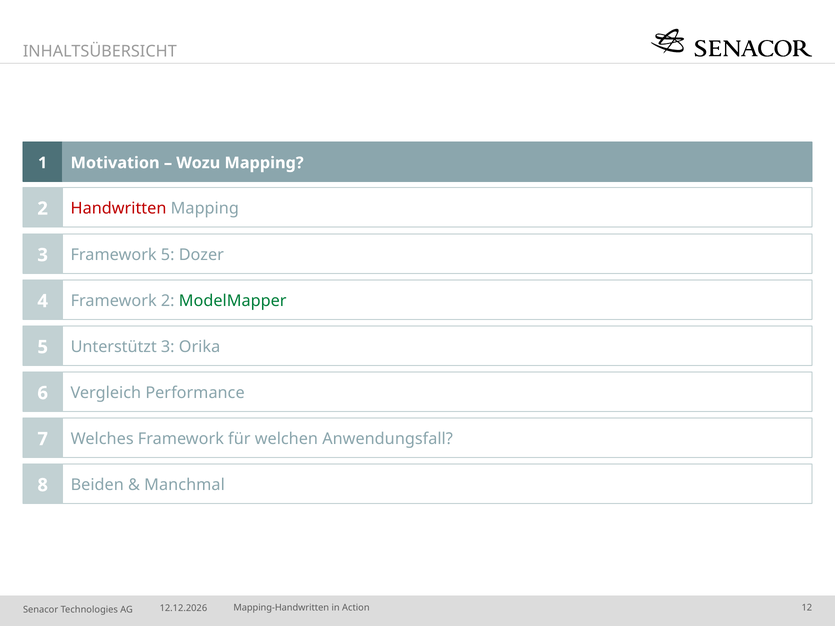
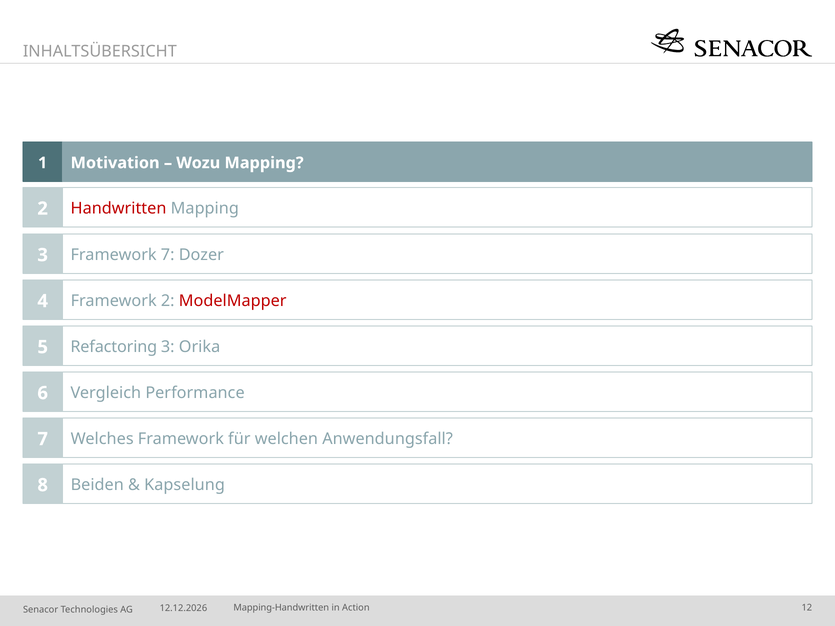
Framework 5: 5 -> 7
ModelMapper colour: green -> red
Unterstützt: Unterstützt -> Refactoring
Manchmal: Manchmal -> Kapselung
